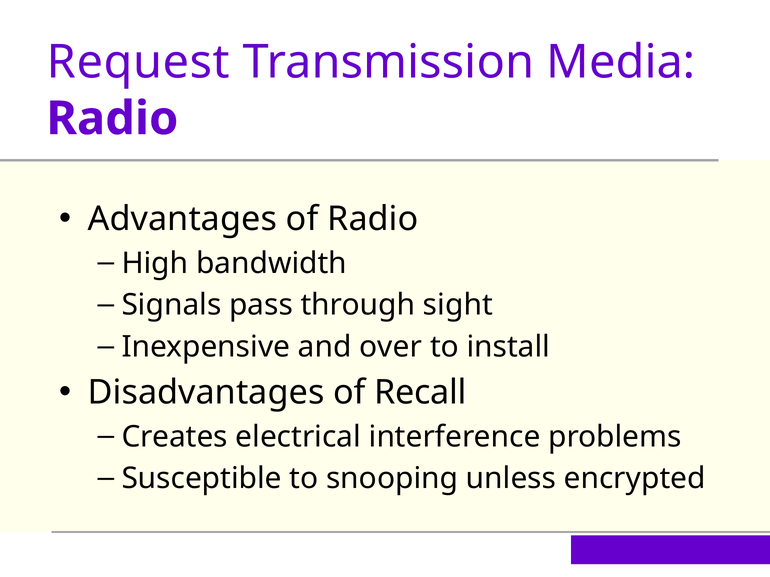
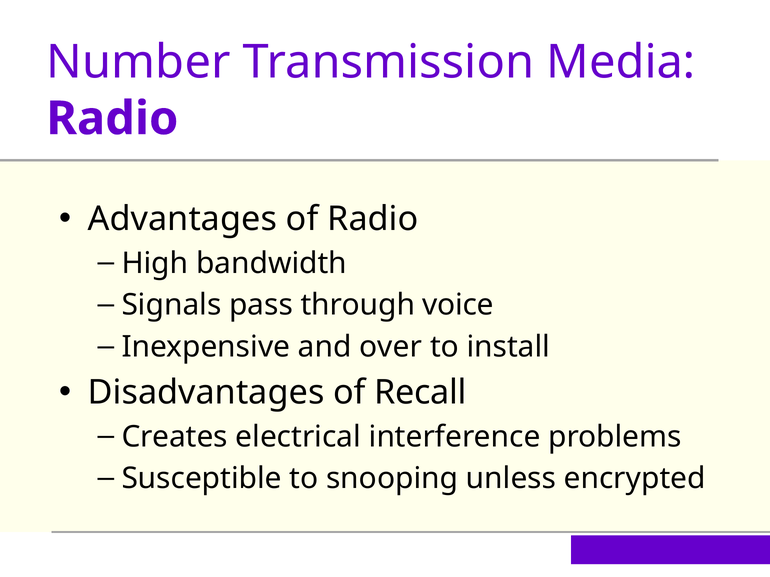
Request: Request -> Number
sight: sight -> voice
